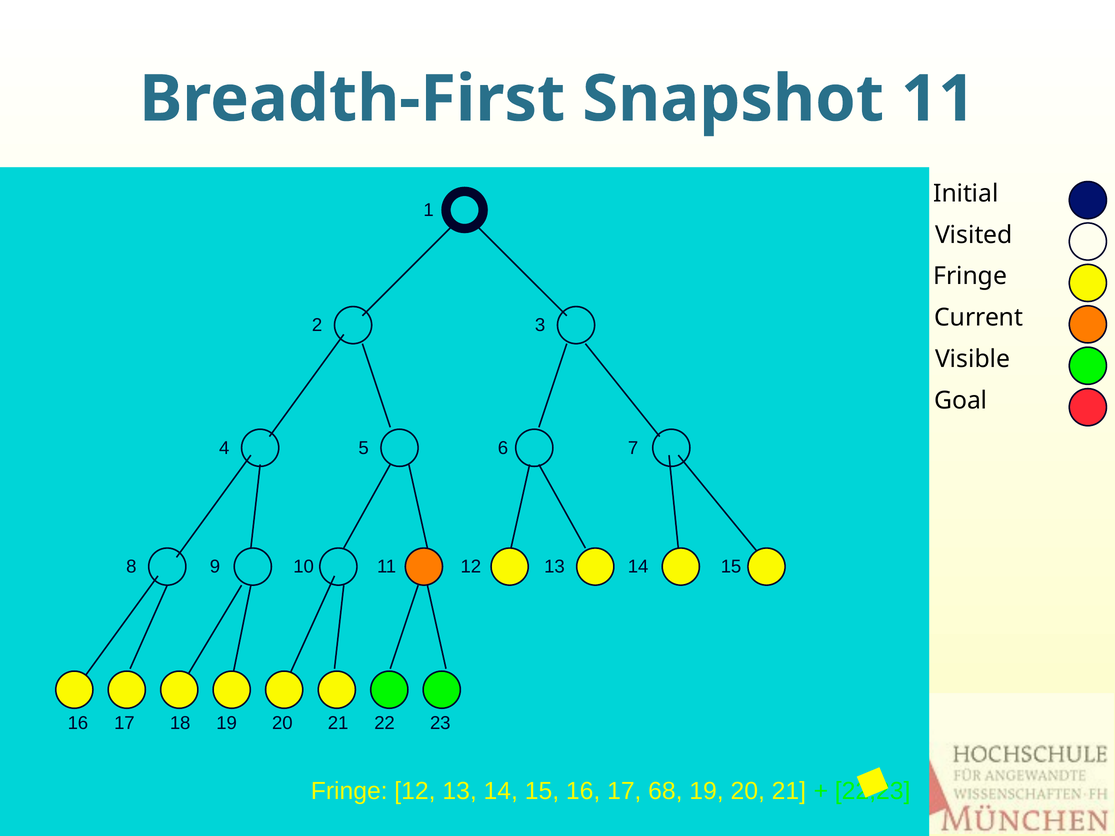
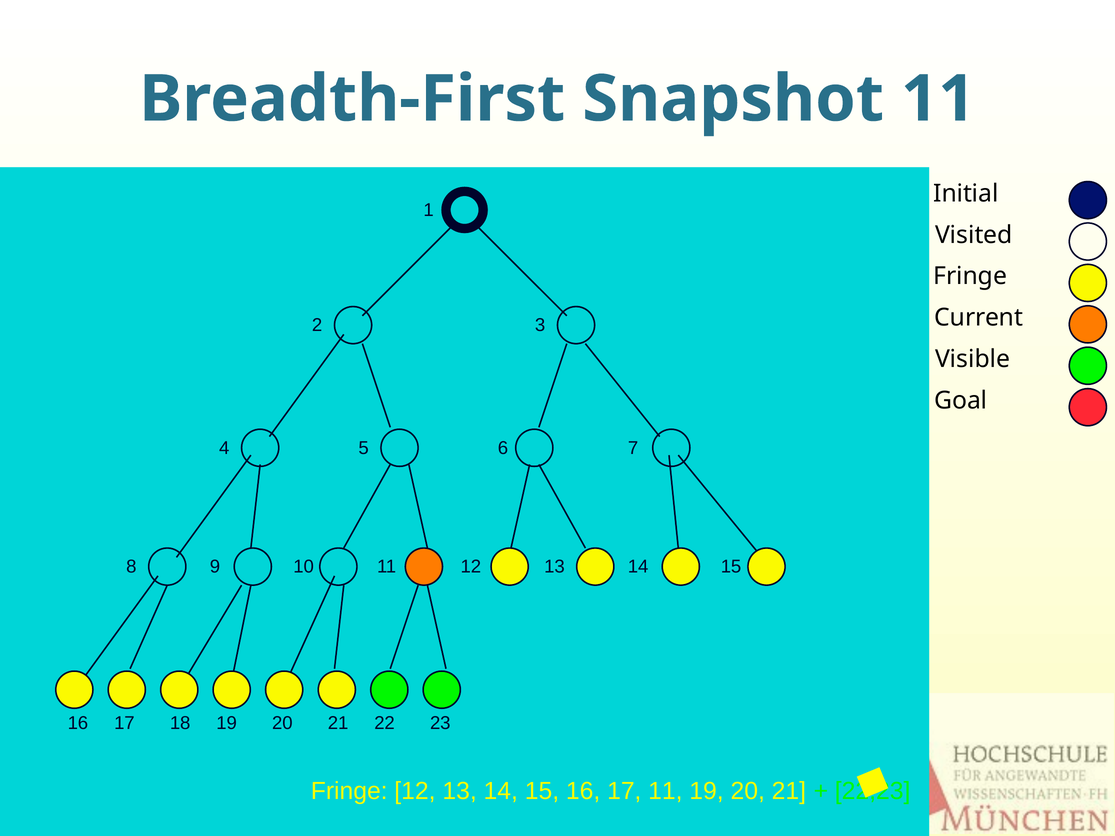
17 68: 68 -> 11
